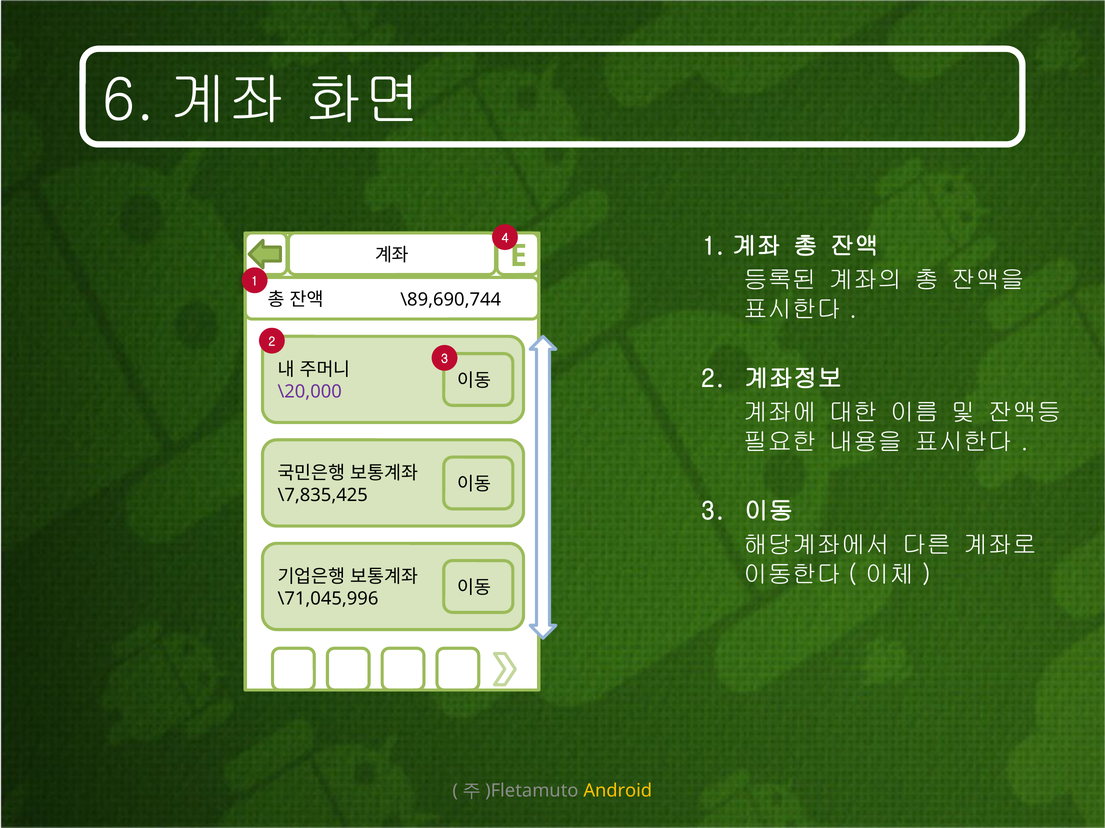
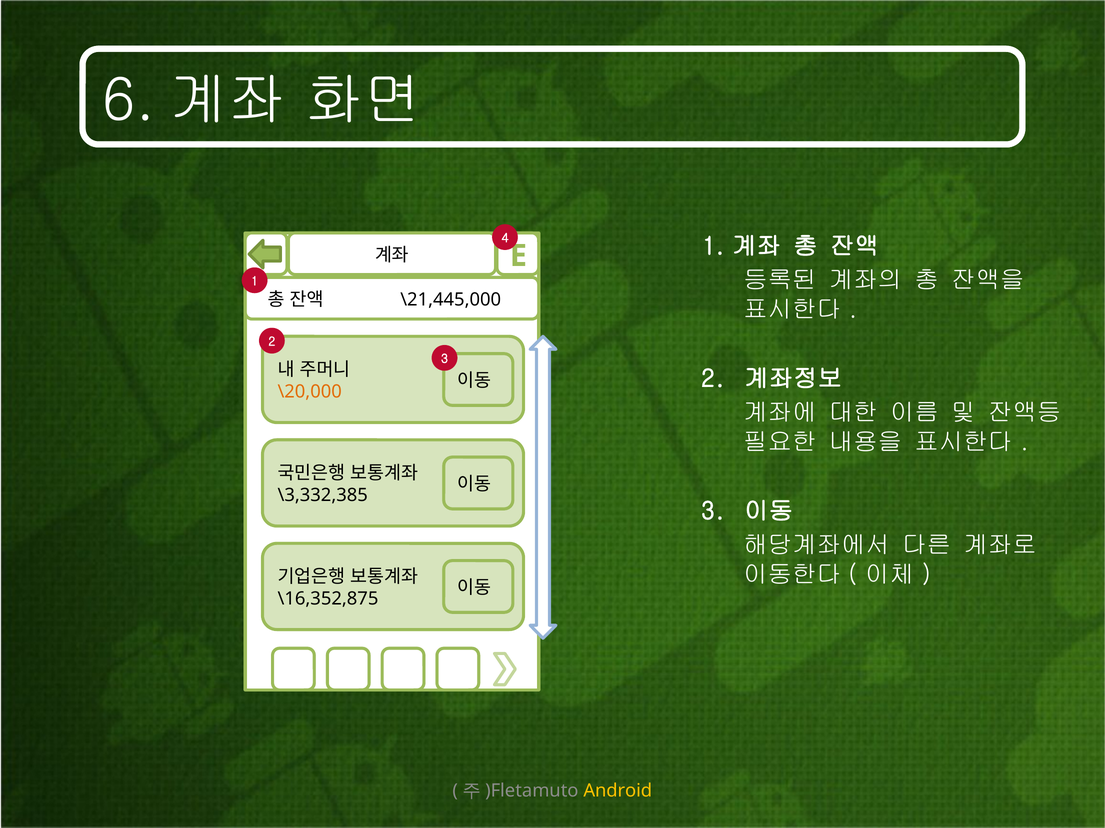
\89,690,744: \89,690,744 -> \21,445,000
\20,000 colour: purple -> orange
\7,835,425: \7,835,425 -> \3,332,385
\71,045,996: \71,045,996 -> \16,352,875
